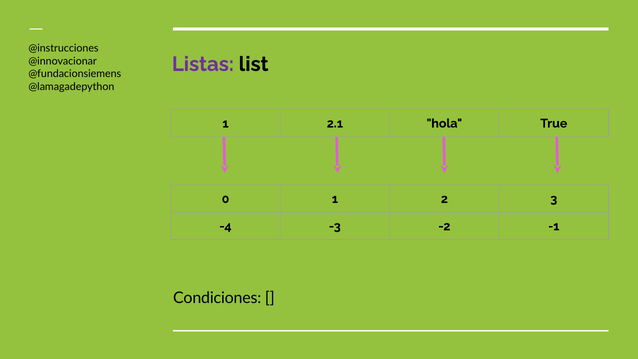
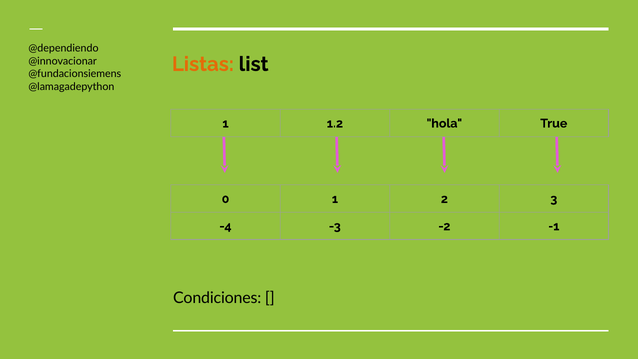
@instrucciones: @instrucciones -> @dependiendo
Listas colour: purple -> orange
2.1: 2.1 -> 1.2
